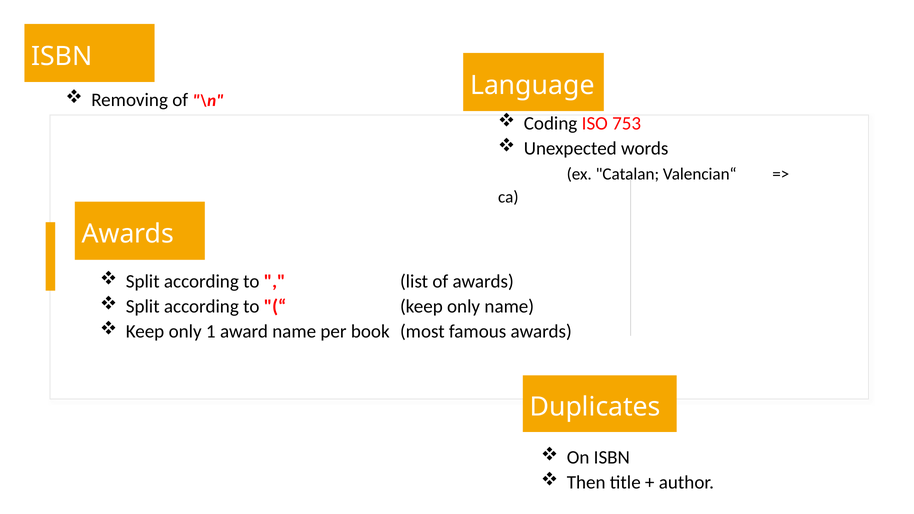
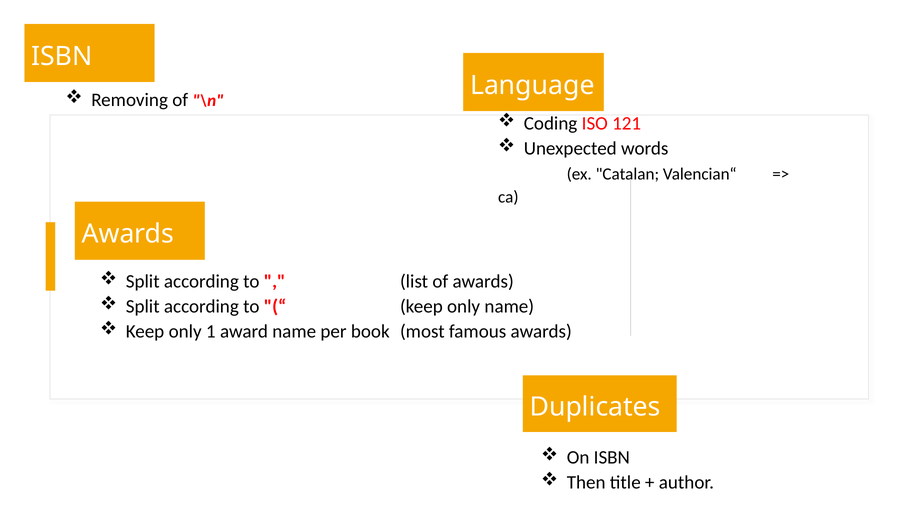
753: 753 -> 121
